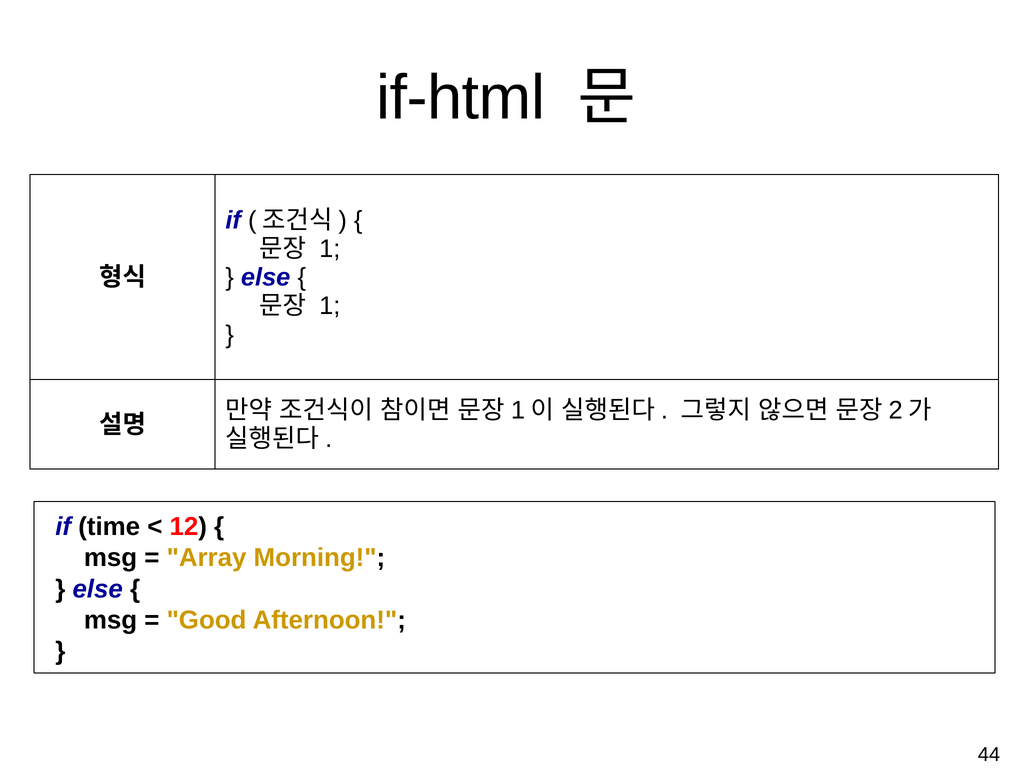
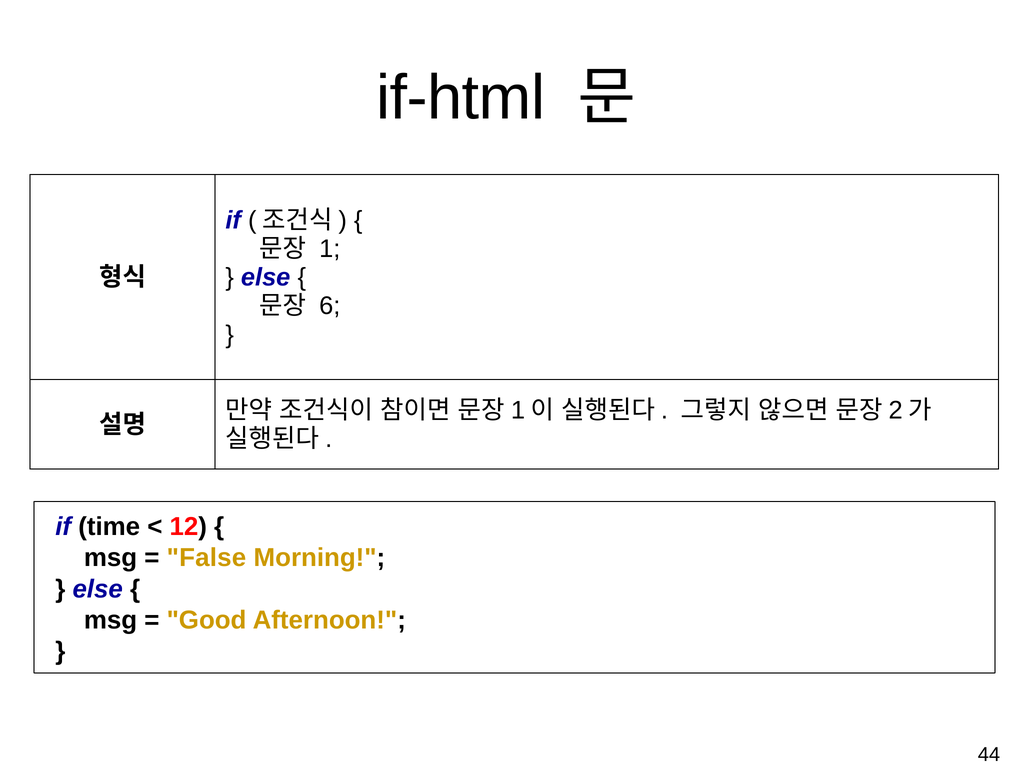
1 at (330, 306): 1 -> 6
Array: Array -> False
